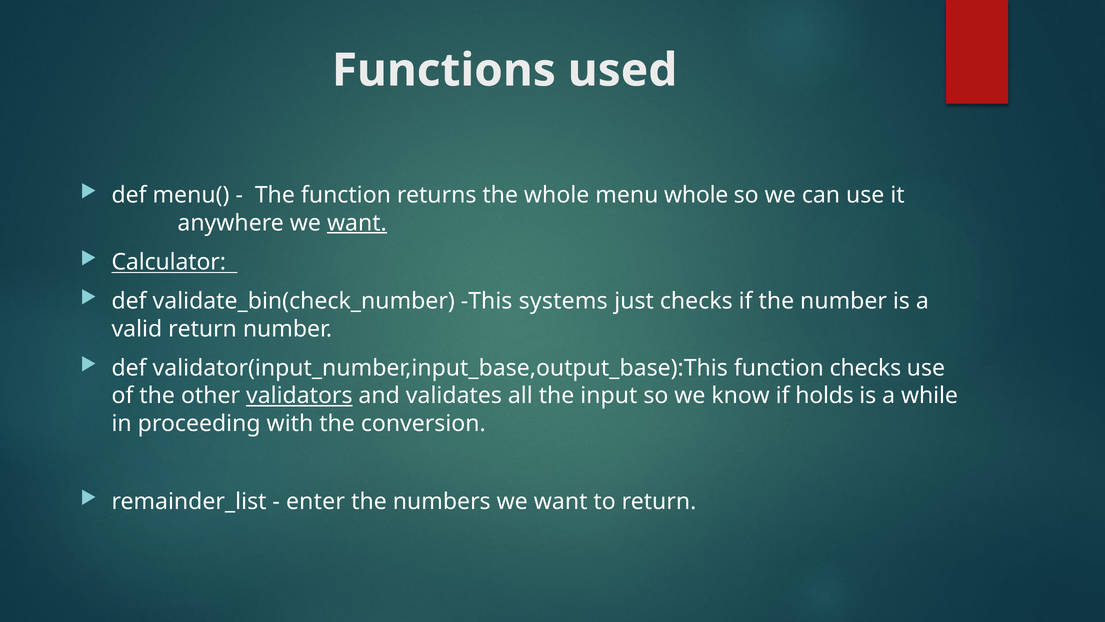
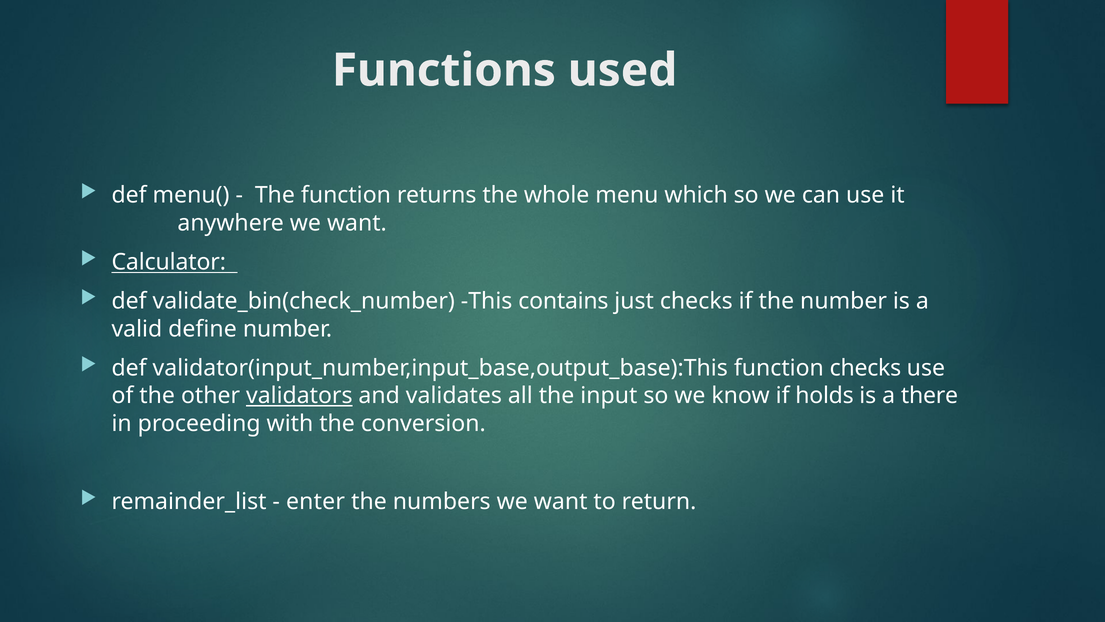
menu whole: whole -> which
want at (357, 223) underline: present -> none
systems: systems -> contains
valid return: return -> define
while: while -> there
